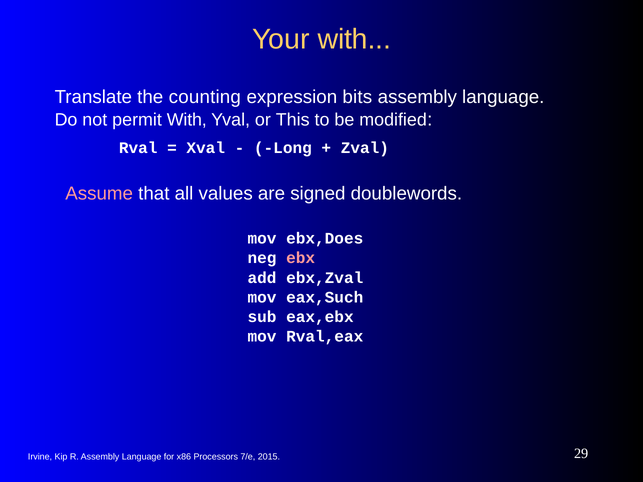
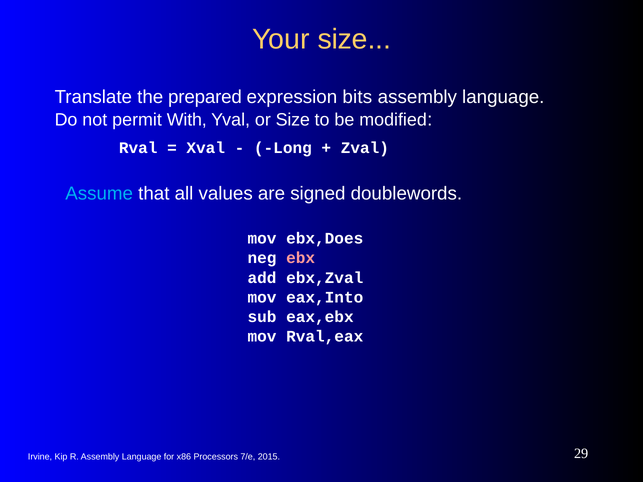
Your with: with -> size
counting: counting -> prepared
or This: This -> Size
Assume colour: pink -> light blue
eax,Such: eax,Such -> eax,Into
